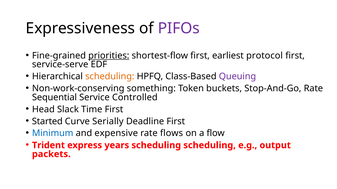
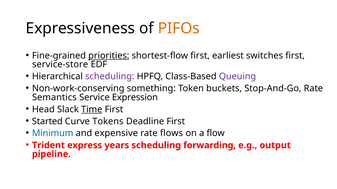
PIFOs colour: purple -> orange
protocol: protocol -> switches
service-serve: service-serve -> service-store
scheduling at (110, 77) colour: orange -> purple
Sequential: Sequential -> Semantics
Controlled: Controlled -> Expression
Time underline: none -> present
Serially: Serially -> Tokens
scheduling scheduling: scheduling -> forwarding
packets: packets -> pipeline
